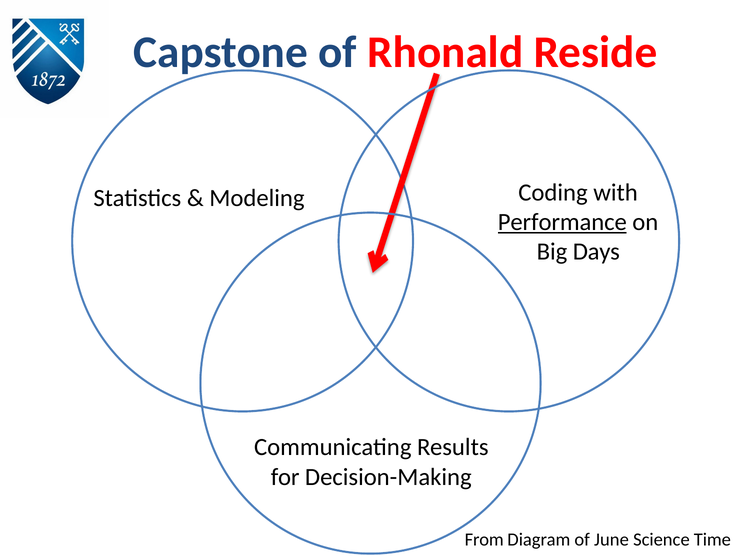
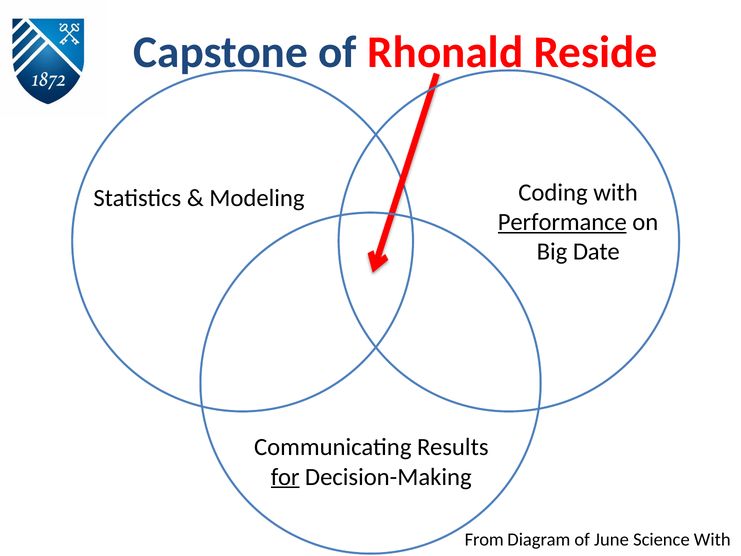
Days: Days -> Date
for underline: none -> present
Science Time: Time -> With
